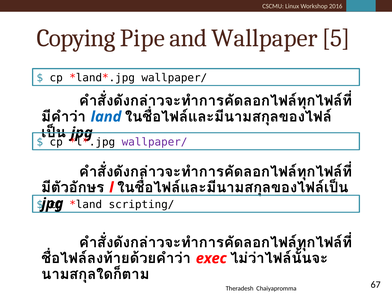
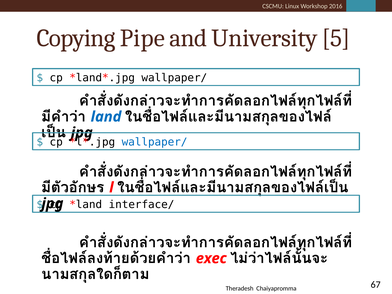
Wallpaper: Wallpaper -> University
wallpaper/ at (155, 142) colour: purple -> blue
scripting/: scripting/ -> interface/
